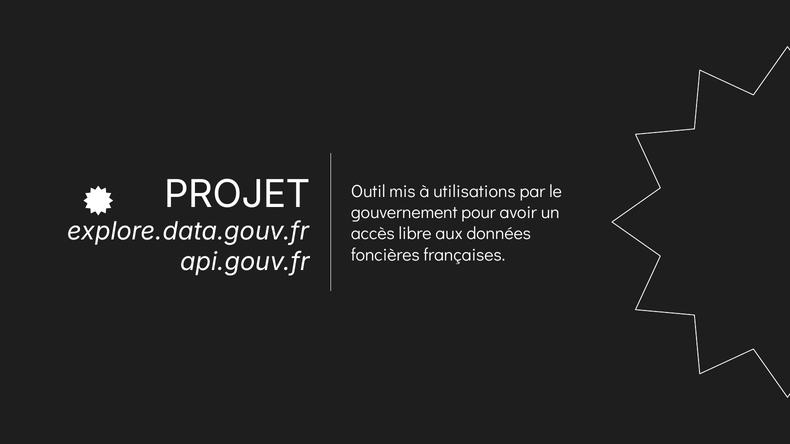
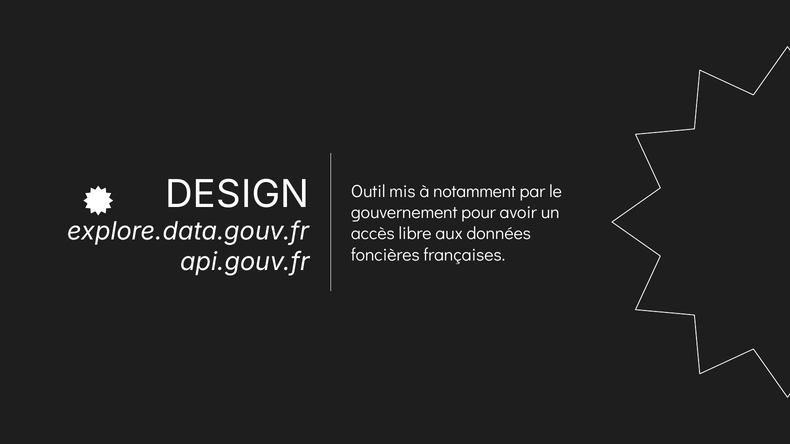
PROJET: PROJET -> DESIGN
utilisations: utilisations -> notamment
